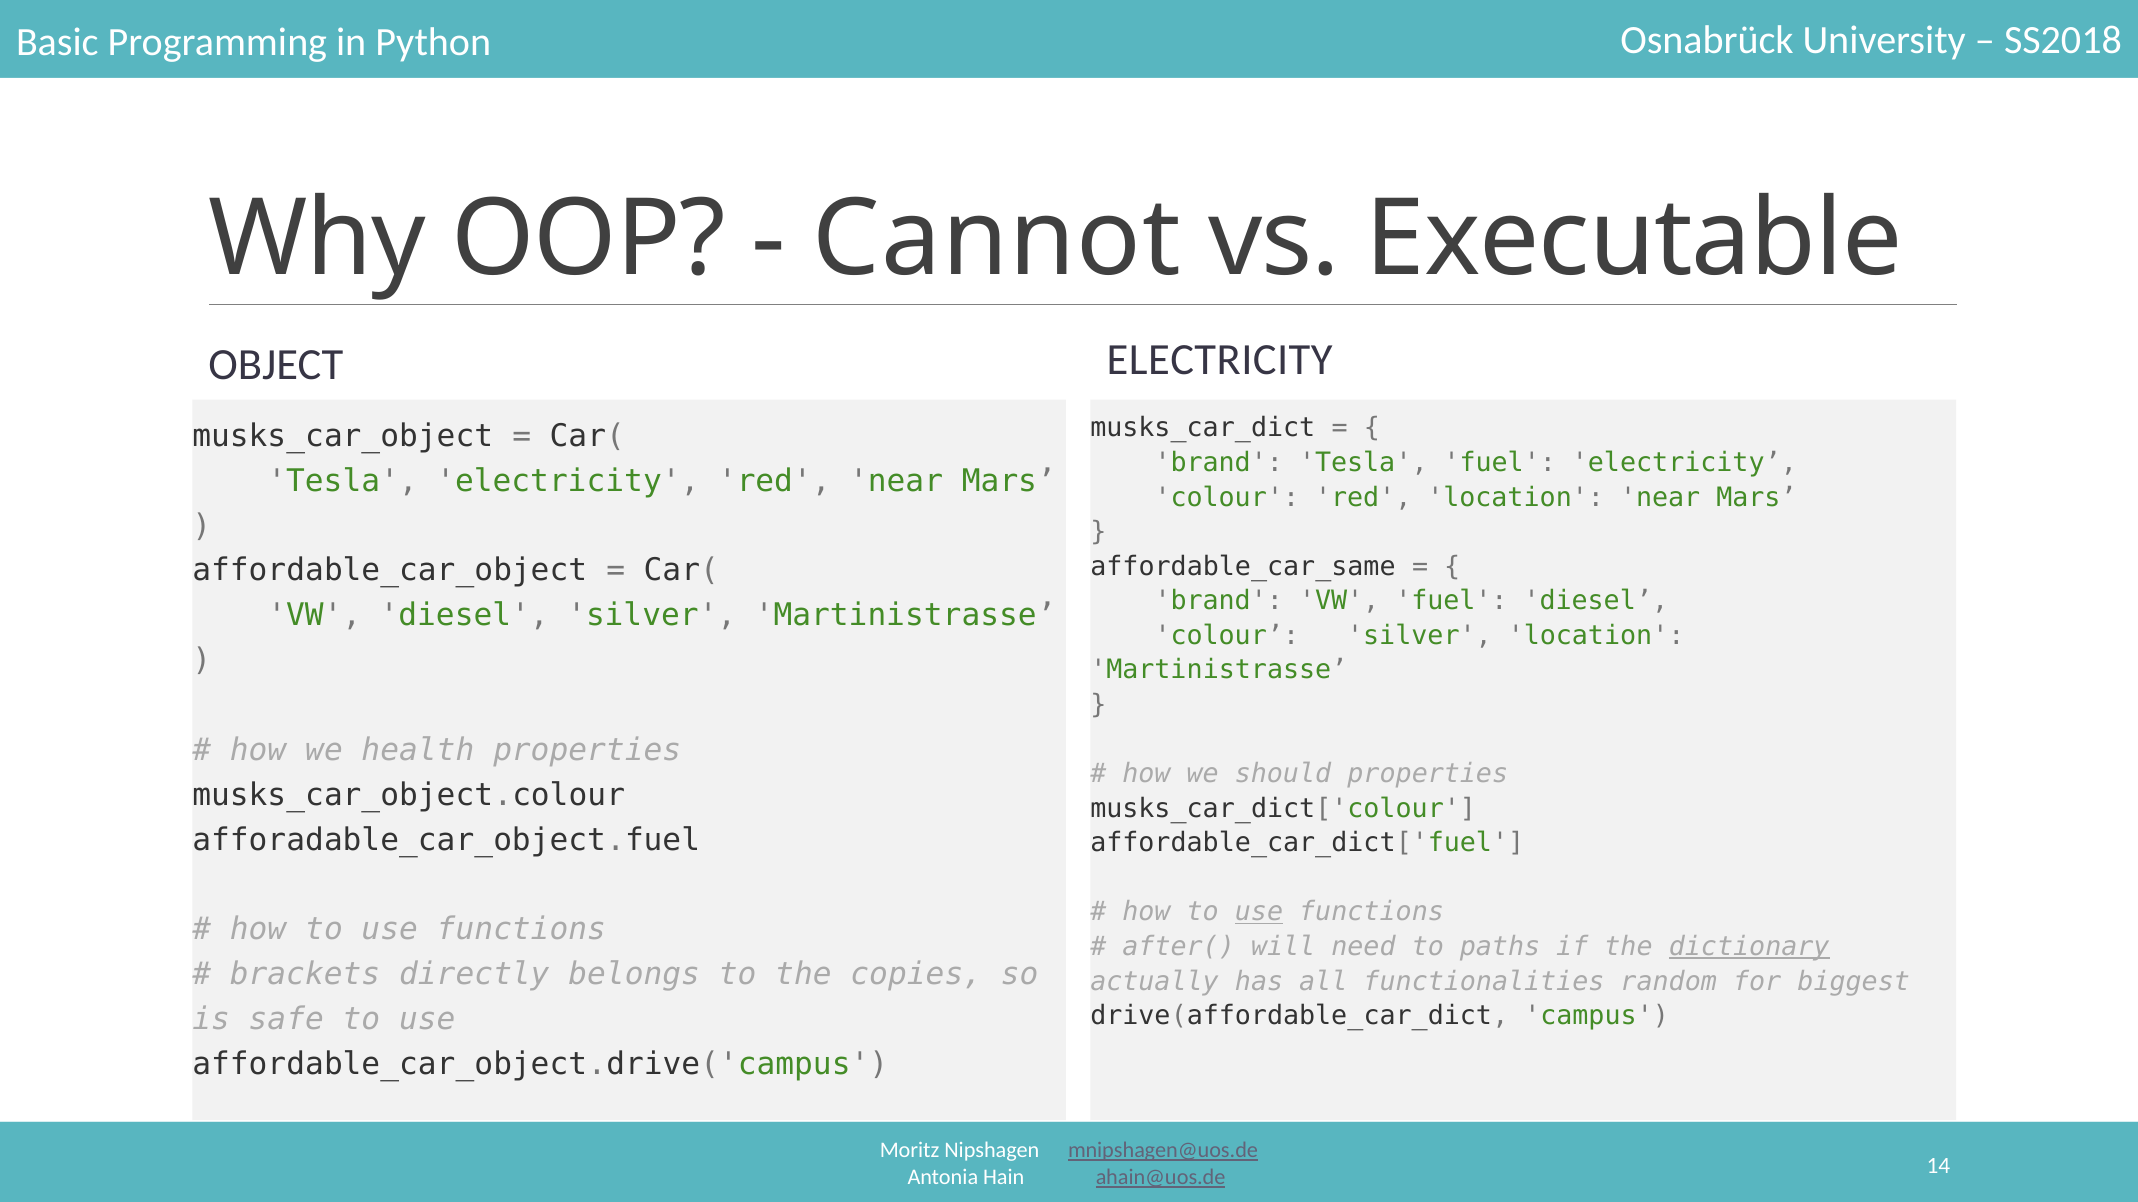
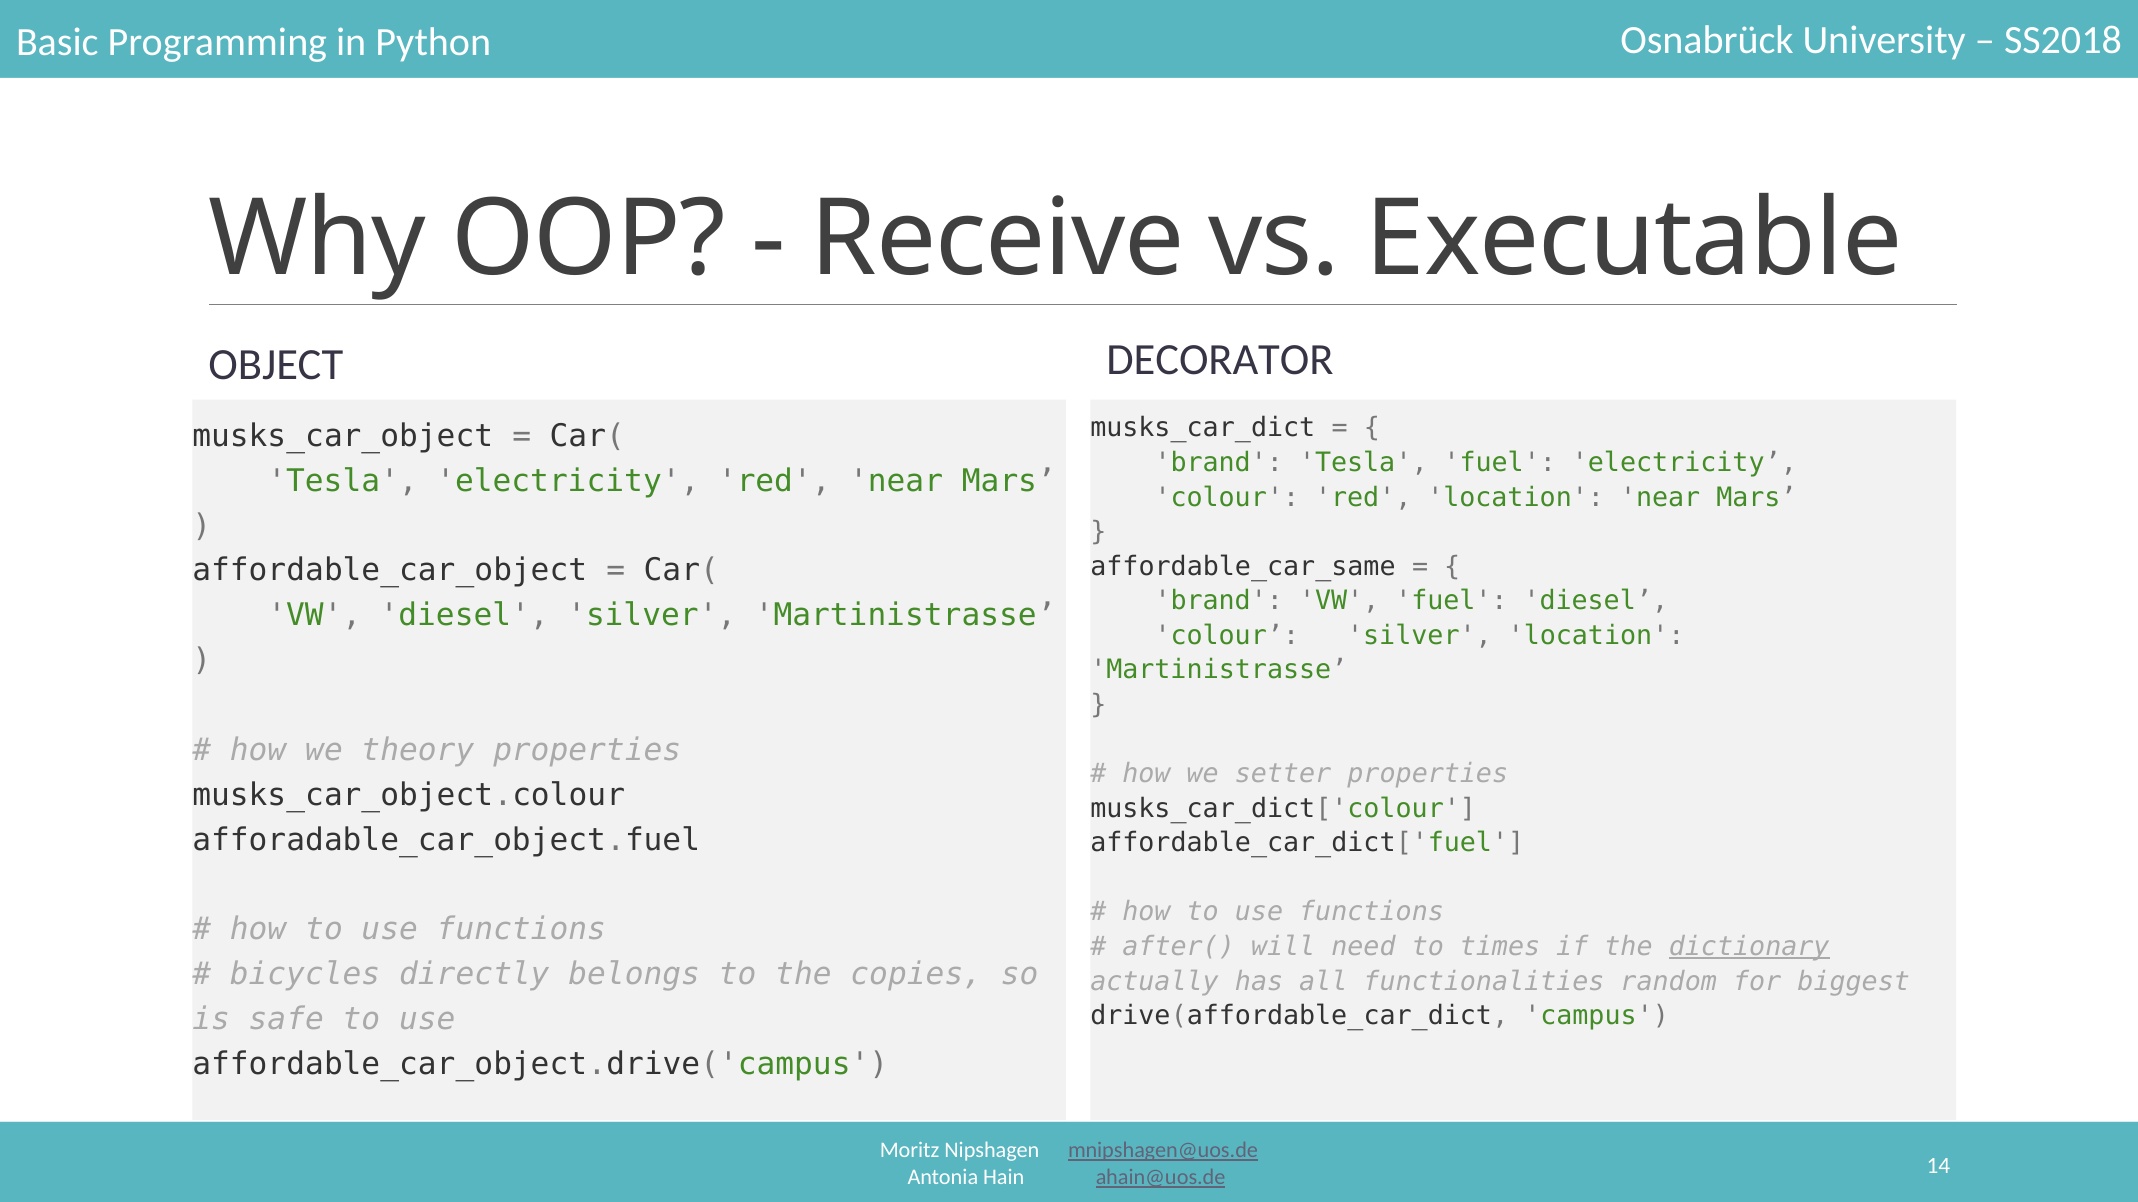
Cannot: Cannot -> Receive
ELECTRICITY at (1220, 360): ELECTRICITY -> DECORATOR
health: health -> theory
should: should -> setter
use at (1259, 913) underline: present -> none
paths: paths -> times
brackets: brackets -> bicycles
